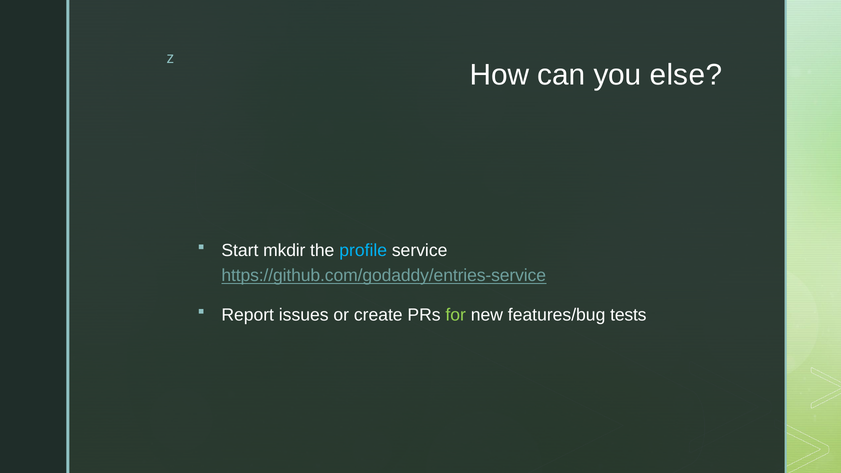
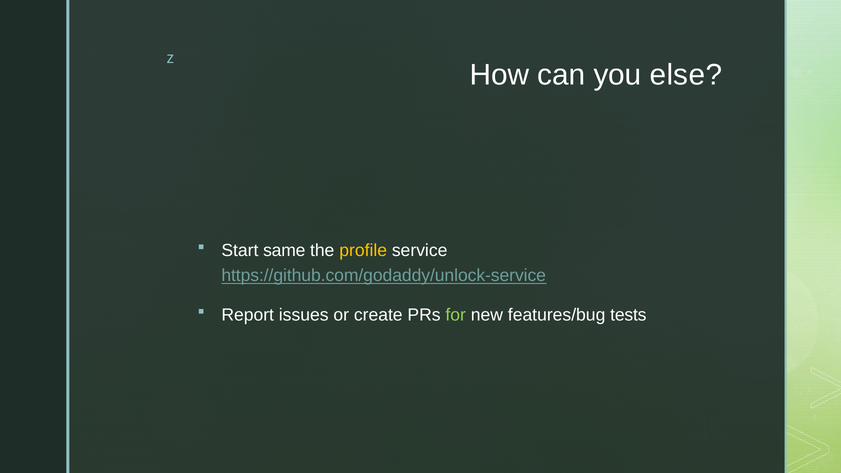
mkdir: mkdir -> same
profile colour: light blue -> yellow
https://github.com/godaddy/entries-service: https://github.com/godaddy/entries-service -> https://github.com/godaddy/unlock-service
